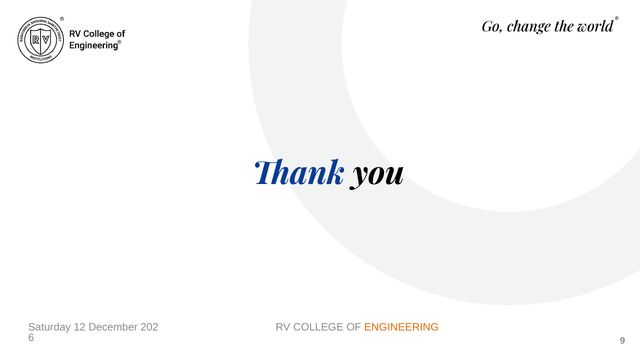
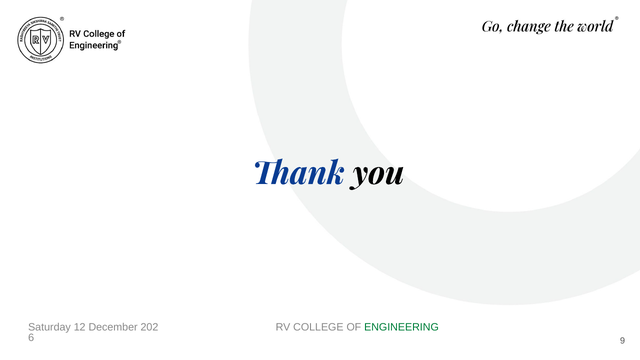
ENGINEERING colour: orange -> green
